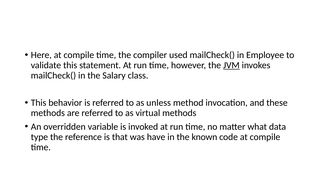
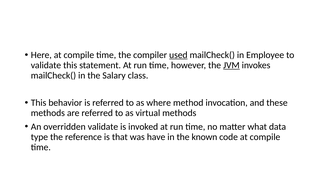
used underline: none -> present
unless: unless -> where
overridden variable: variable -> validate
